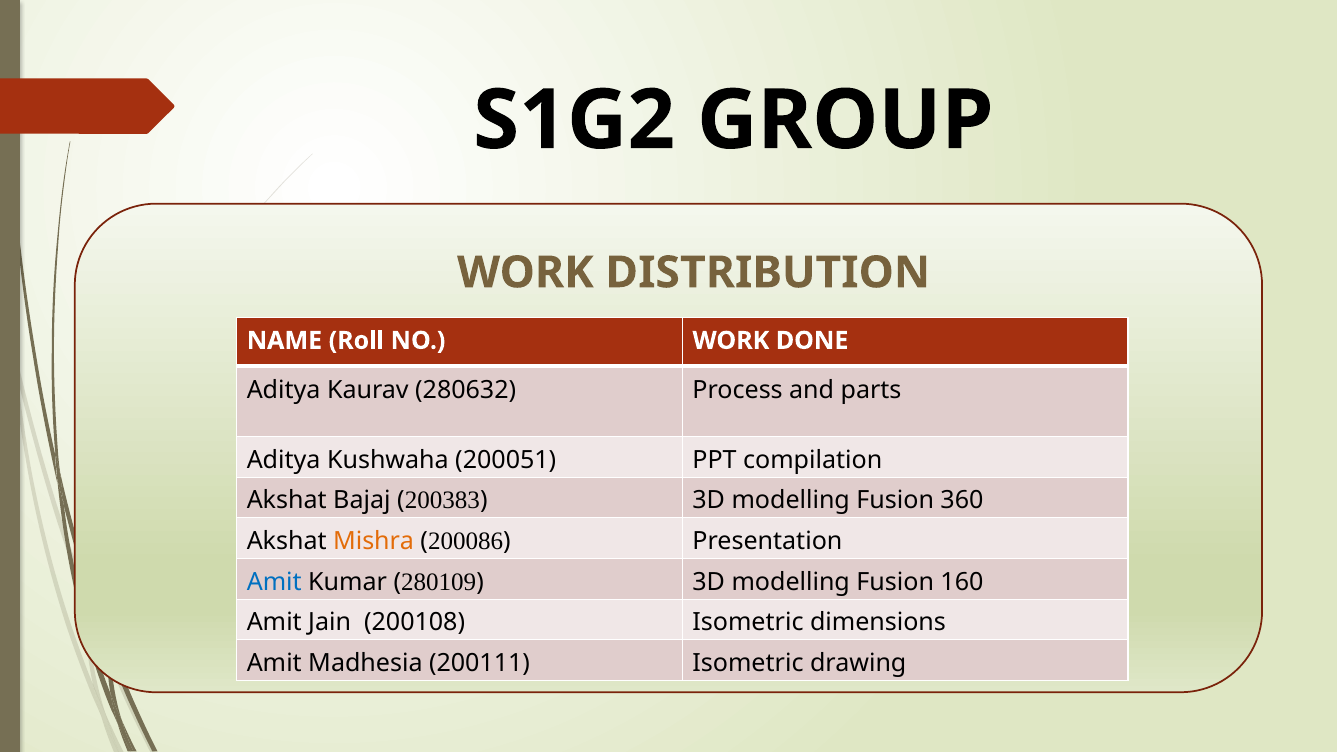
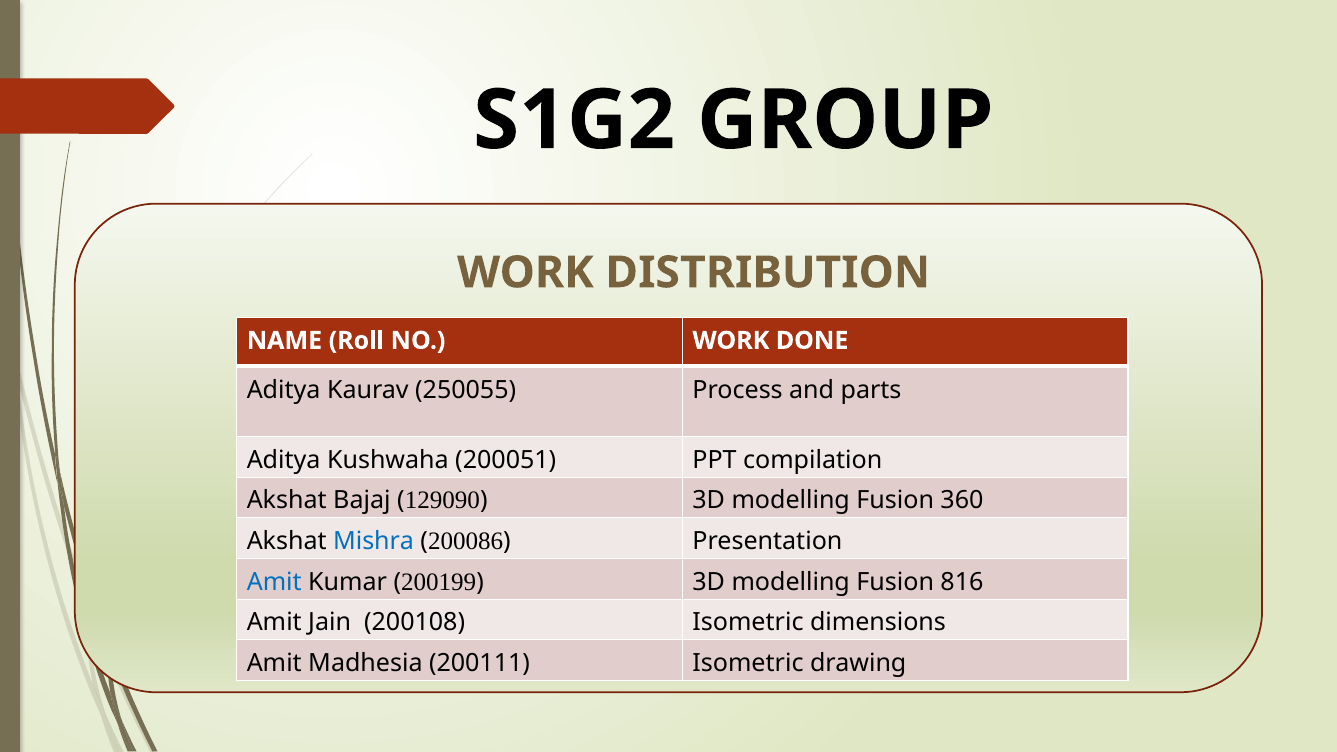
280632: 280632 -> 250055
200383: 200383 -> 129090
Mishra colour: orange -> blue
280109: 280109 -> 200199
160: 160 -> 816
